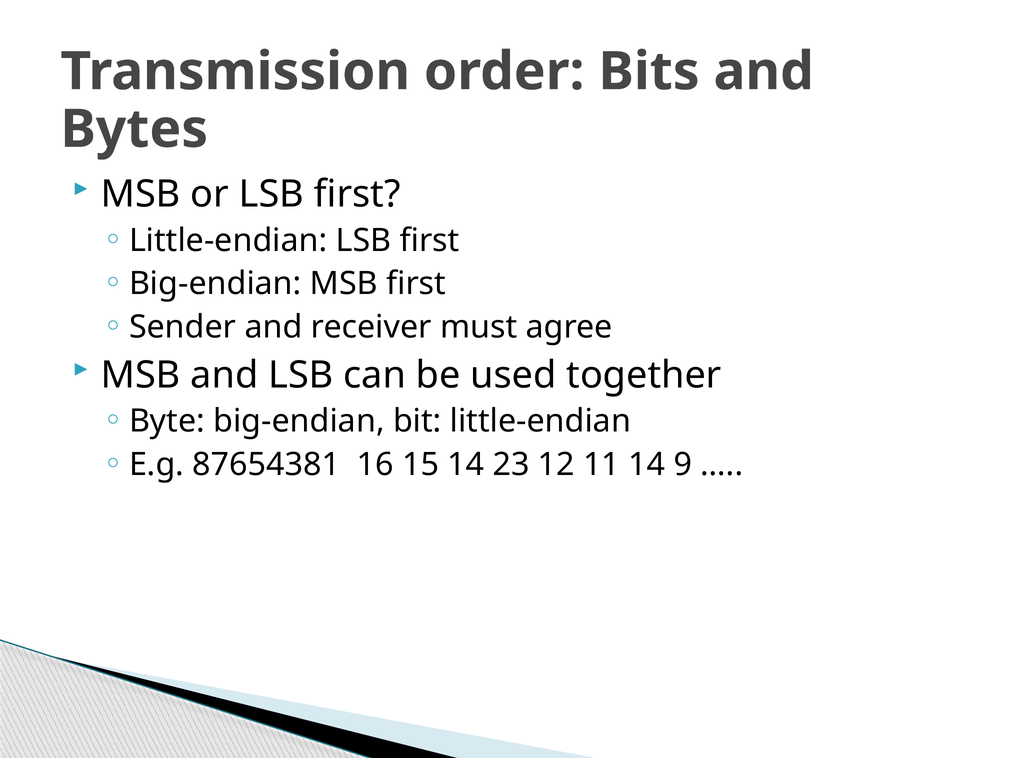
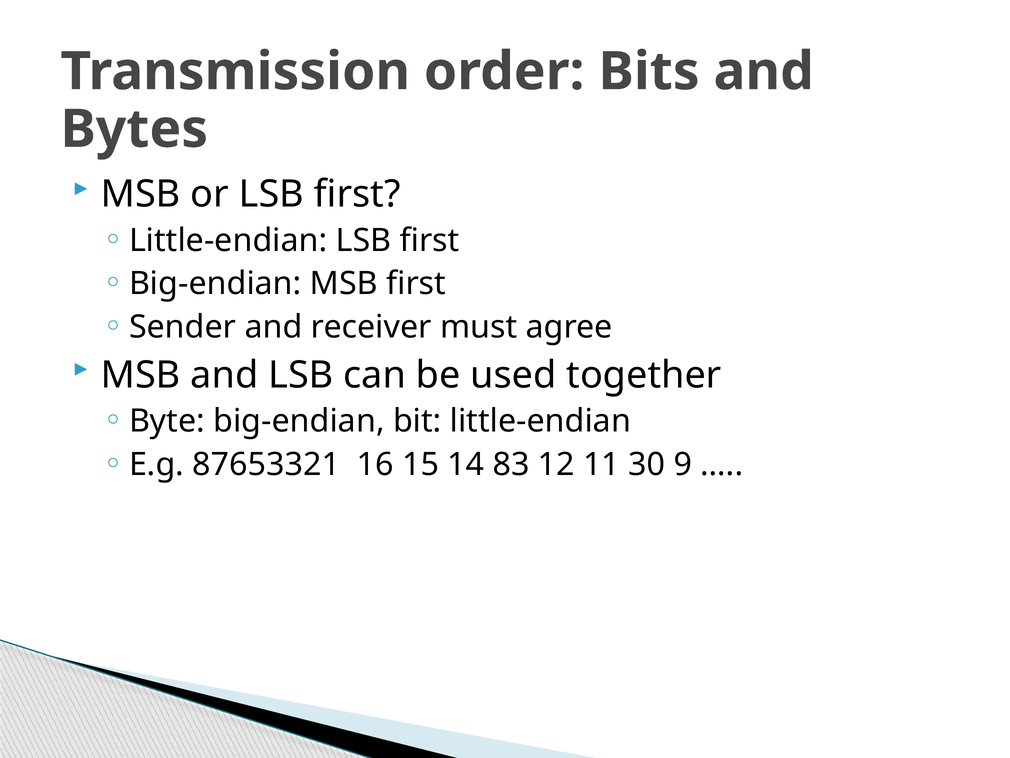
87654381: 87654381 -> 87653321
23: 23 -> 83
11 14: 14 -> 30
